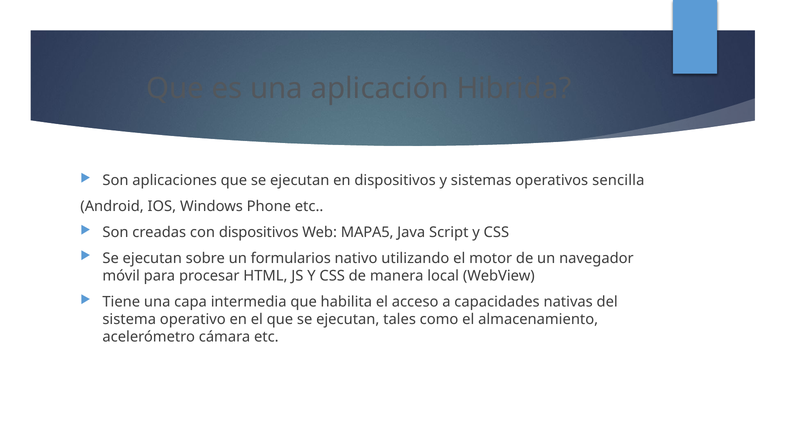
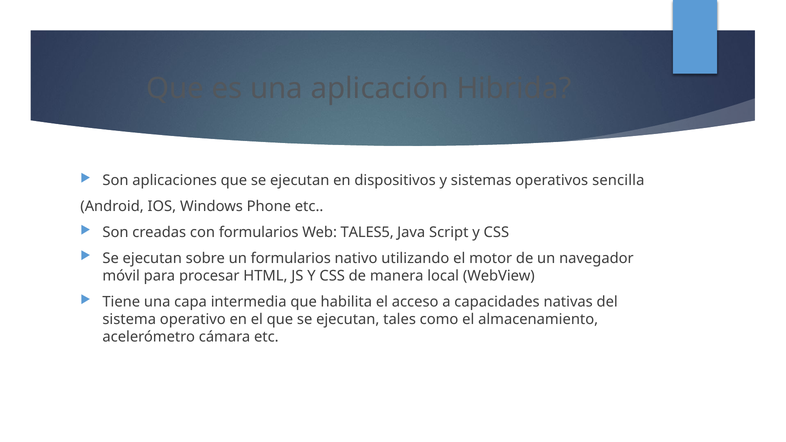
con dispositivos: dispositivos -> formularios
MAPA5: MAPA5 -> TALES5
